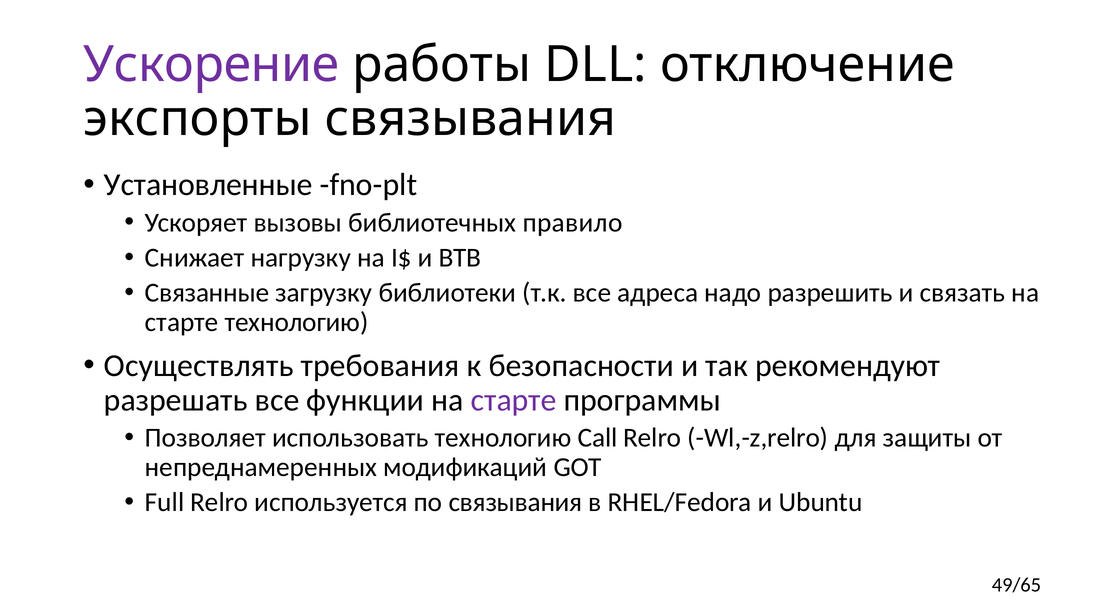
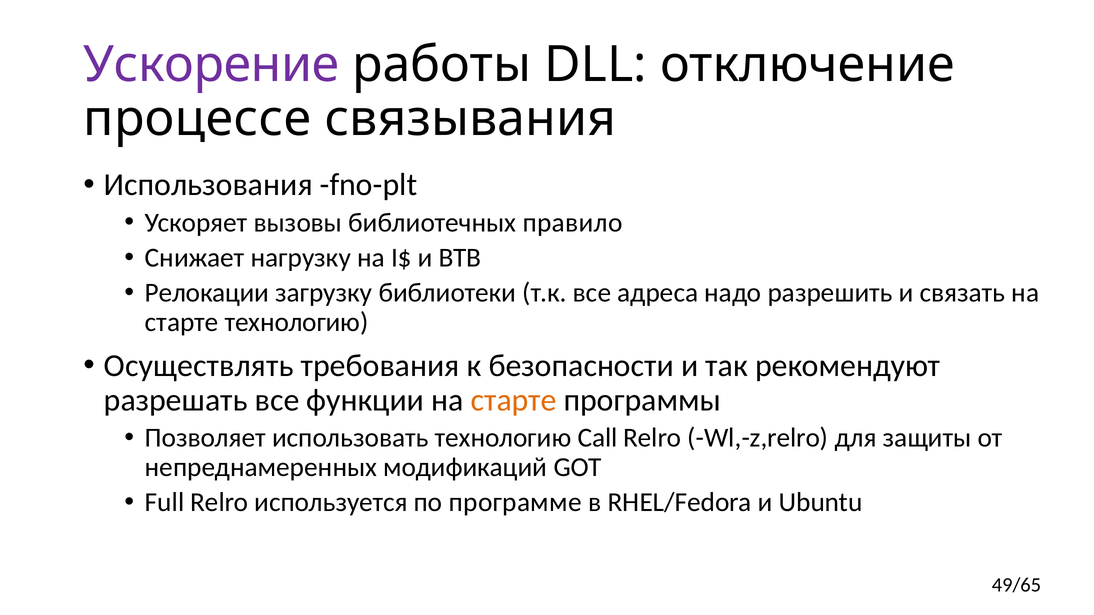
экспорты: экспорты -> процессе
Установленные: Установленные -> Использования
Связанные: Связанные -> Релокации
старте at (514, 400) colour: purple -> orange
по связывания: связывания -> программе
